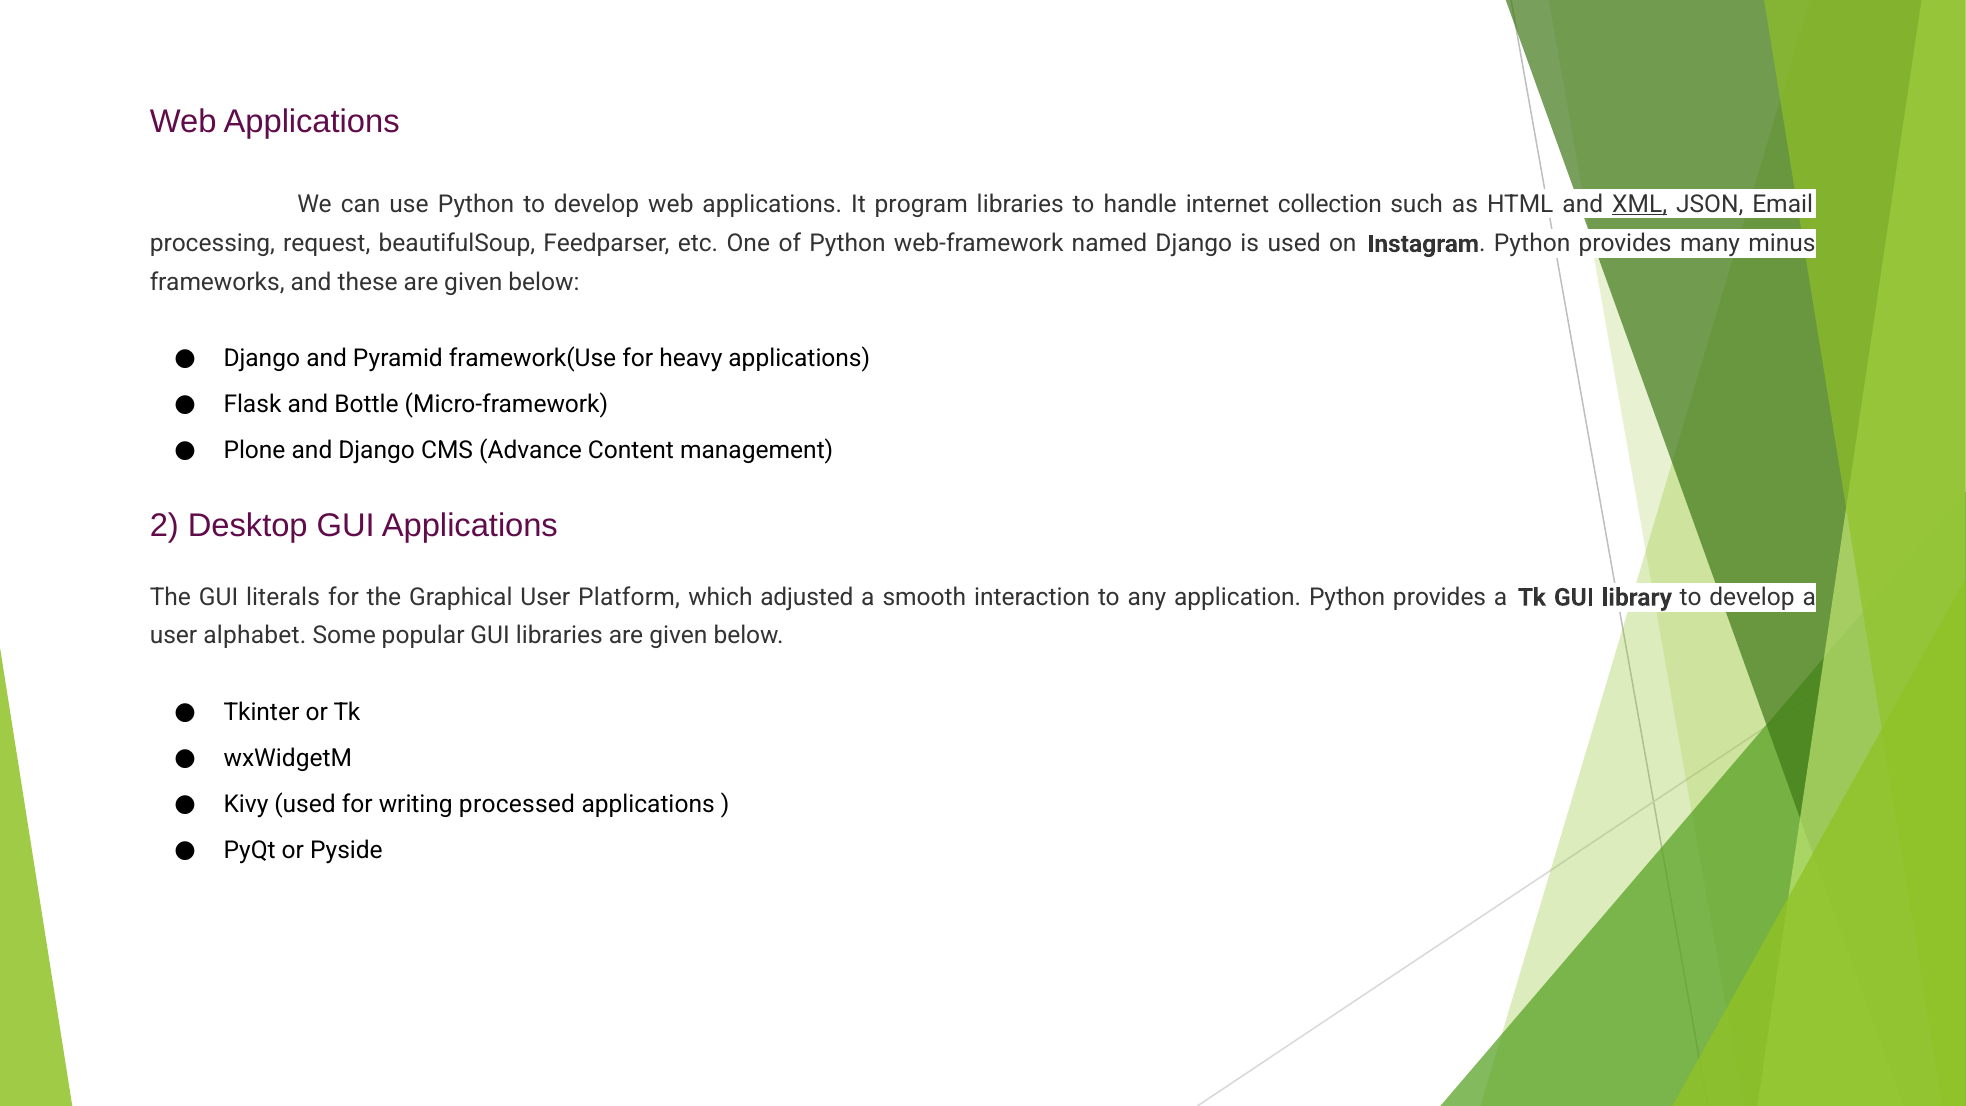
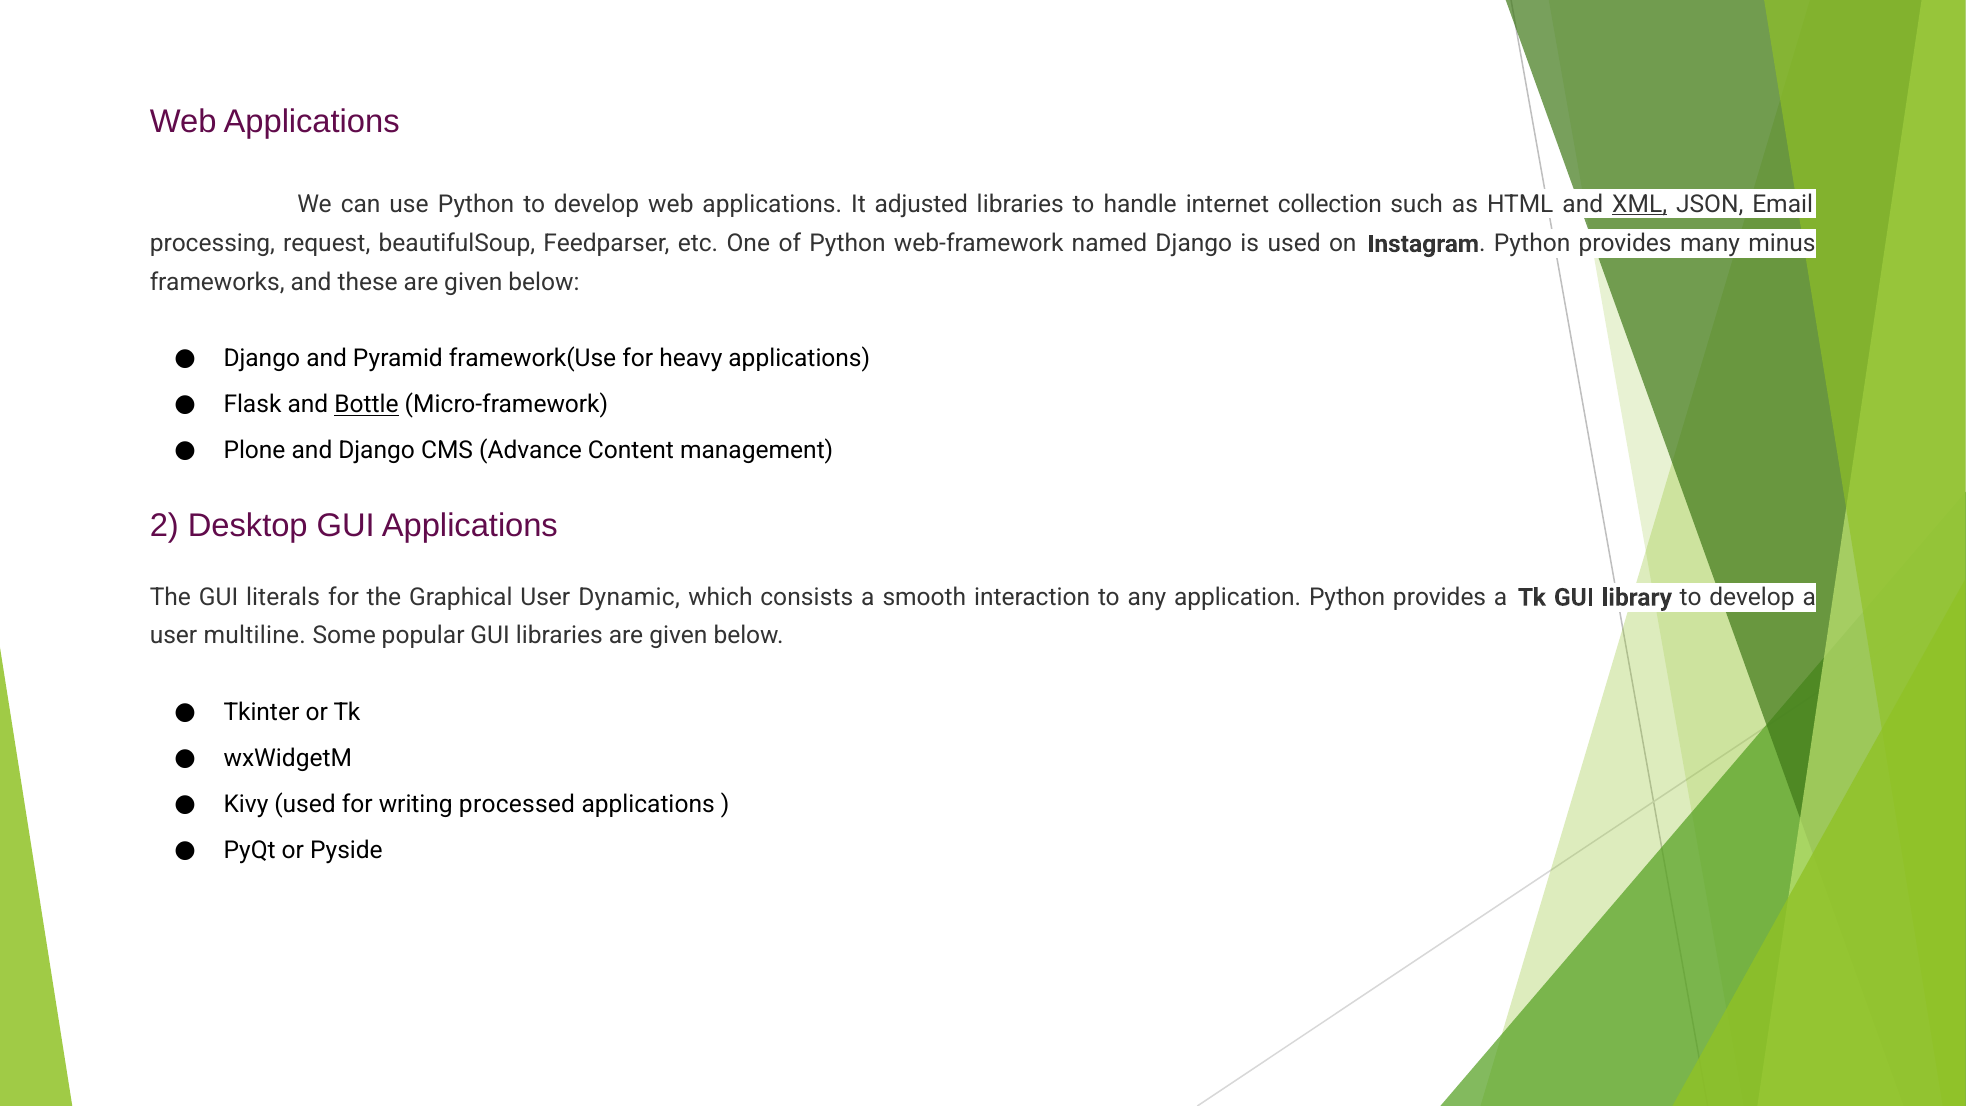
program: program -> adjusted
Bottle underline: none -> present
Platform: Platform -> Dynamic
adjusted: adjusted -> consists
alphabet: alphabet -> multiline
